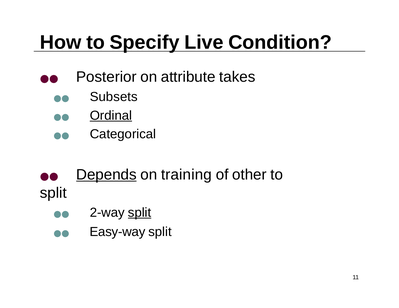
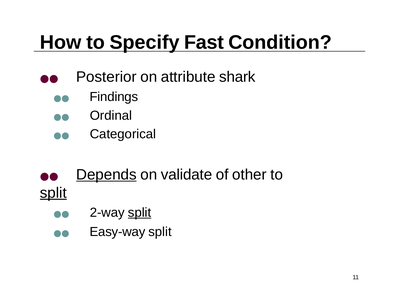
Live: Live -> Fast
takes: takes -> shark
Subsets: Subsets -> Findings
Ordinal underline: present -> none
training: training -> validate
split at (53, 193) underline: none -> present
